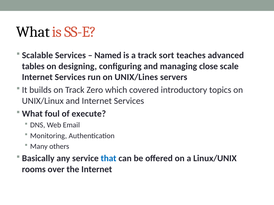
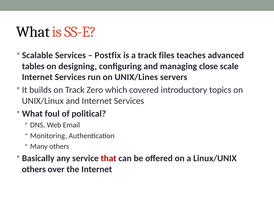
Named: Named -> Postfix
sort: sort -> files
execute: execute -> political
that colour: blue -> red
rooms at (34, 170): rooms -> others
